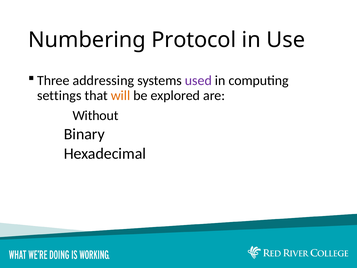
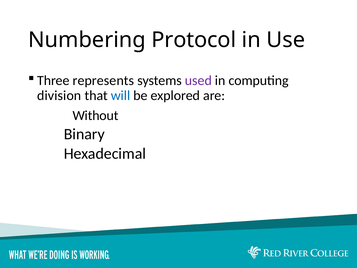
addressing: addressing -> represents
settings: settings -> division
will colour: orange -> blue
